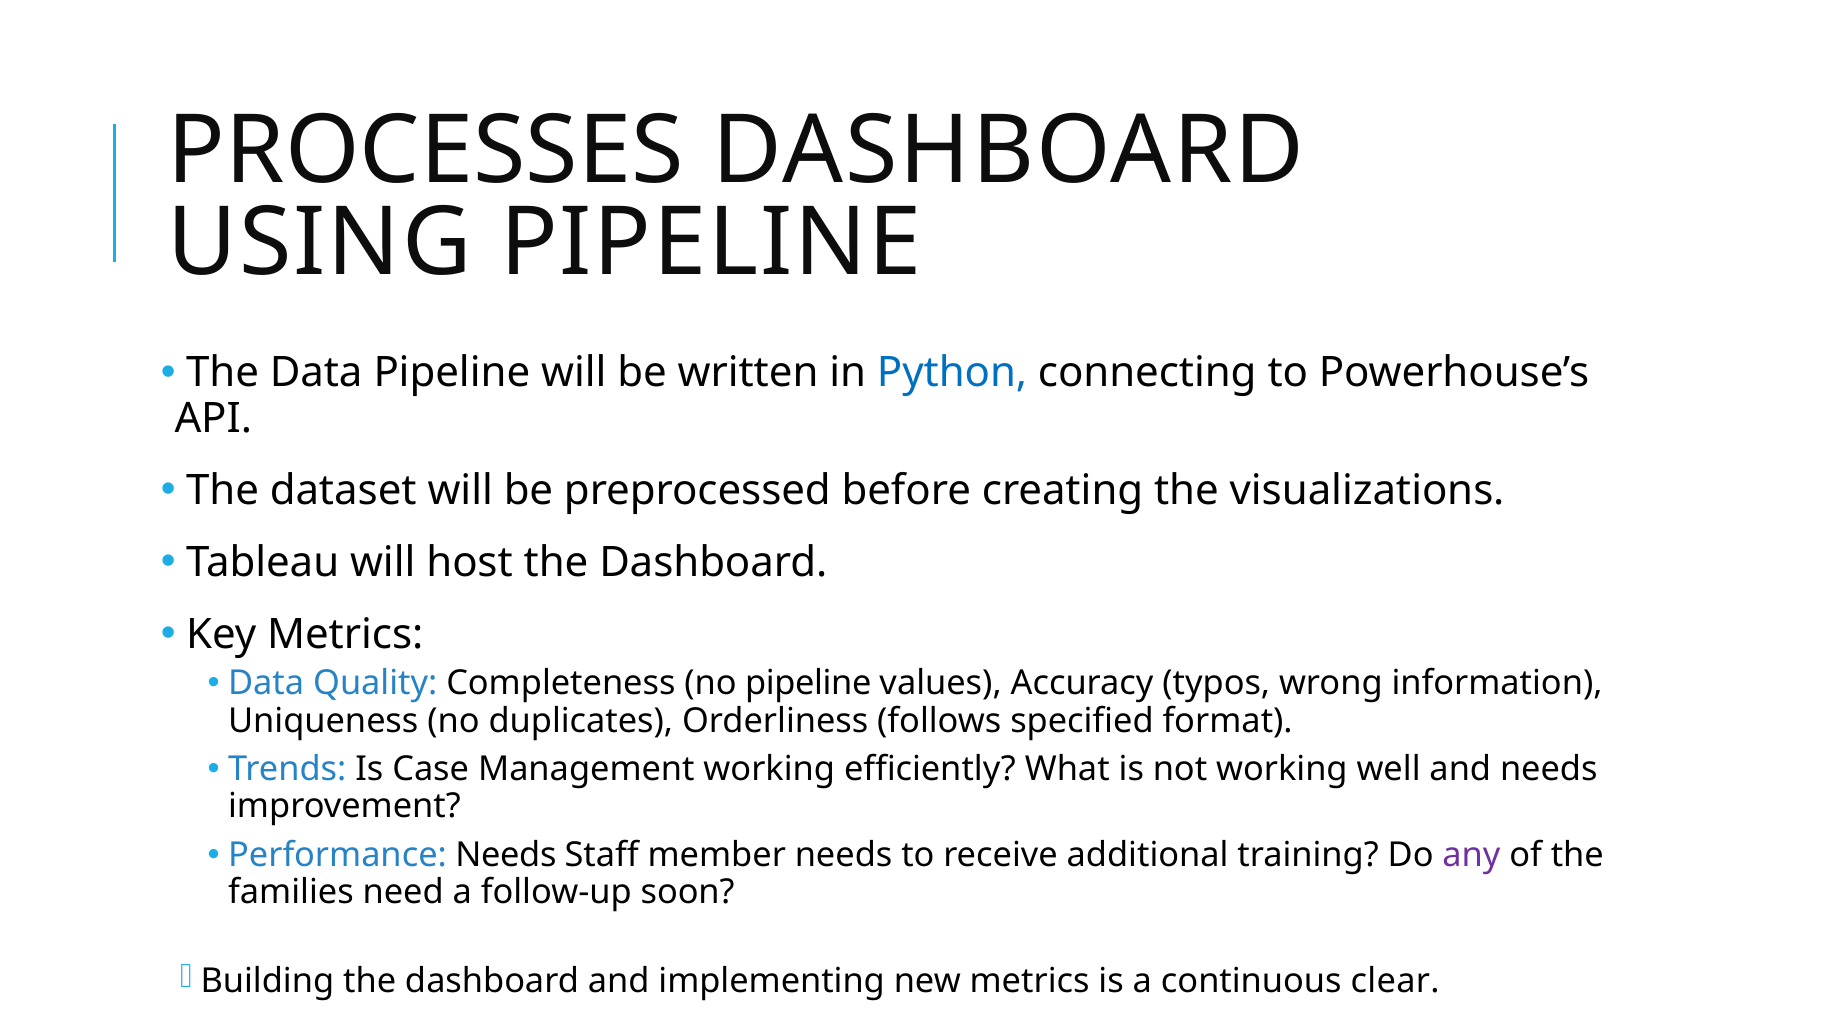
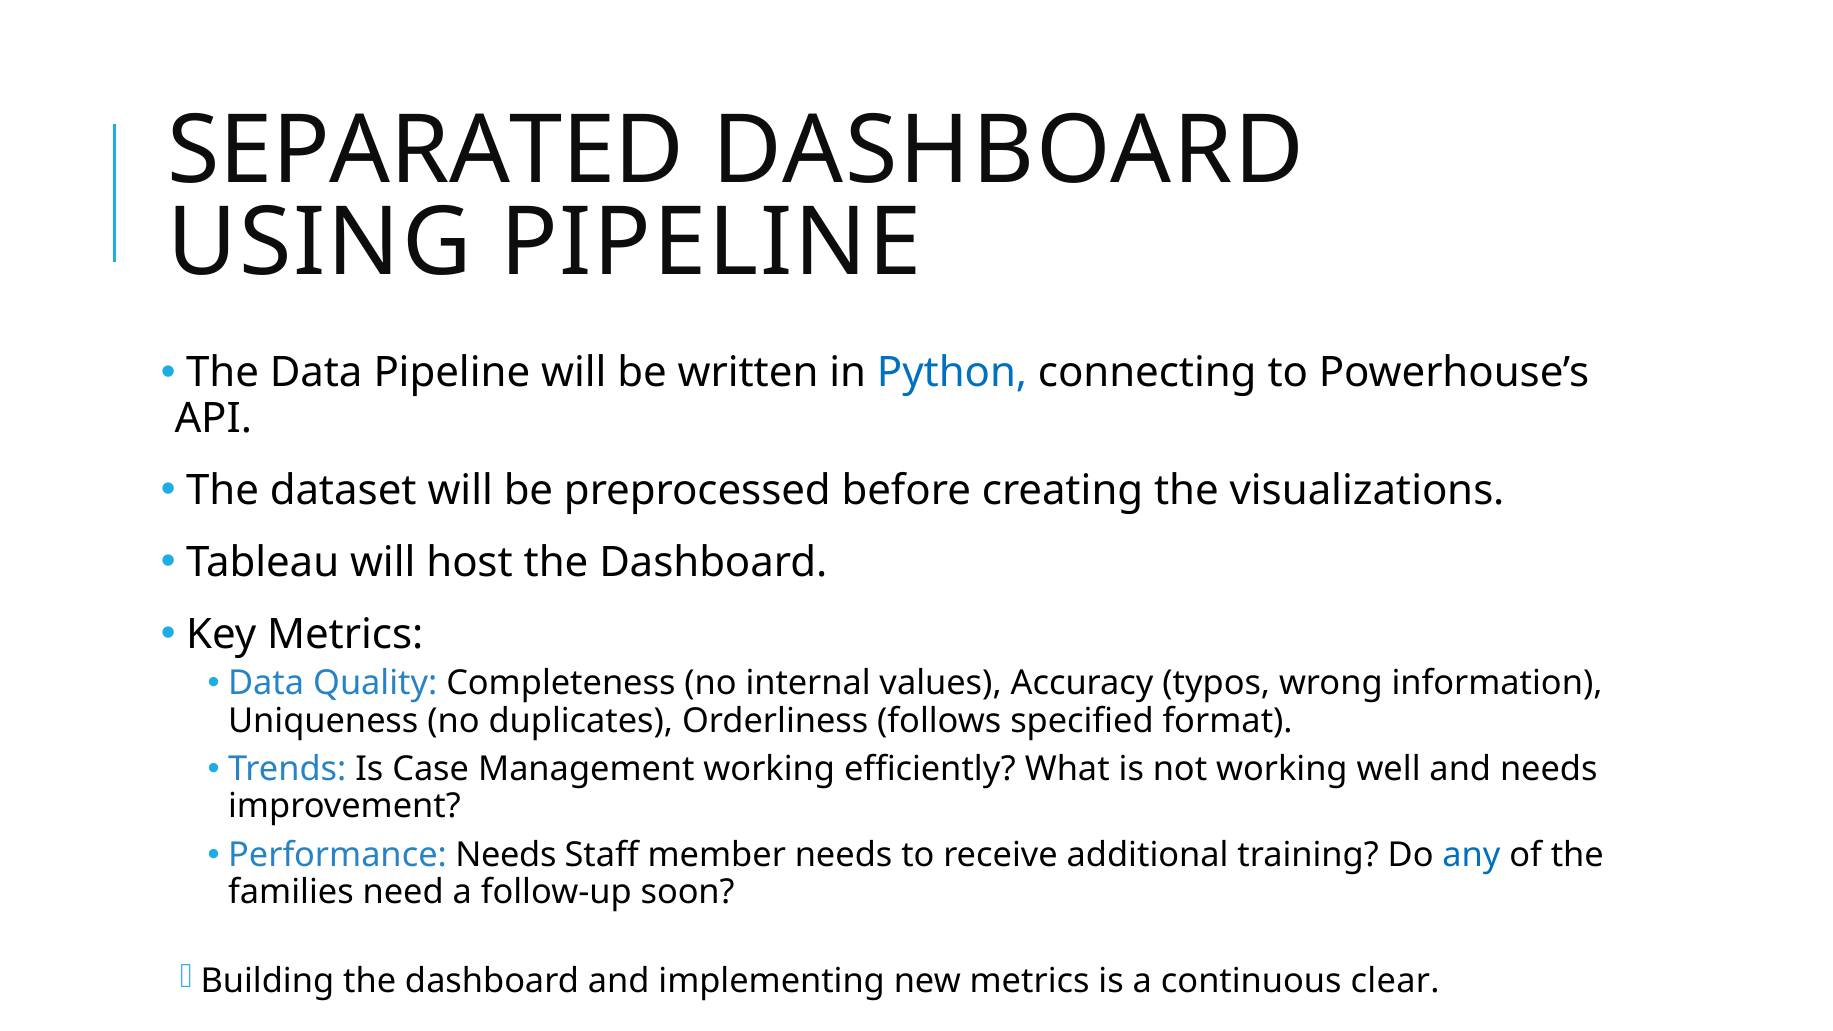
PROCESSES: PROCESSES -> SEPARATED
no pipeline: pipeline -> internal
any colour: purple -> blue
